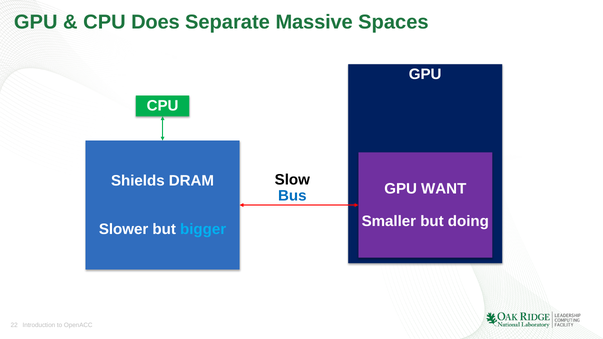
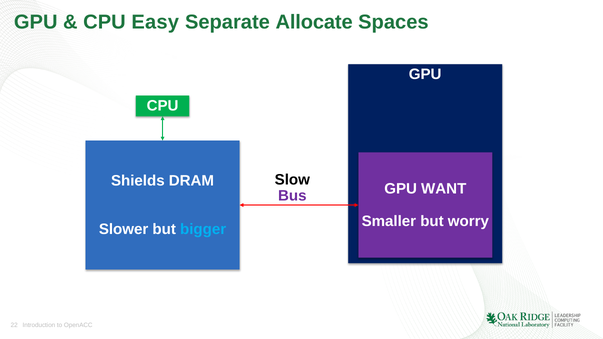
Does: Does -> Easy
Massive: Massive -> Allocate
Bus colour: blue -> purple
doing: doing -> worry
